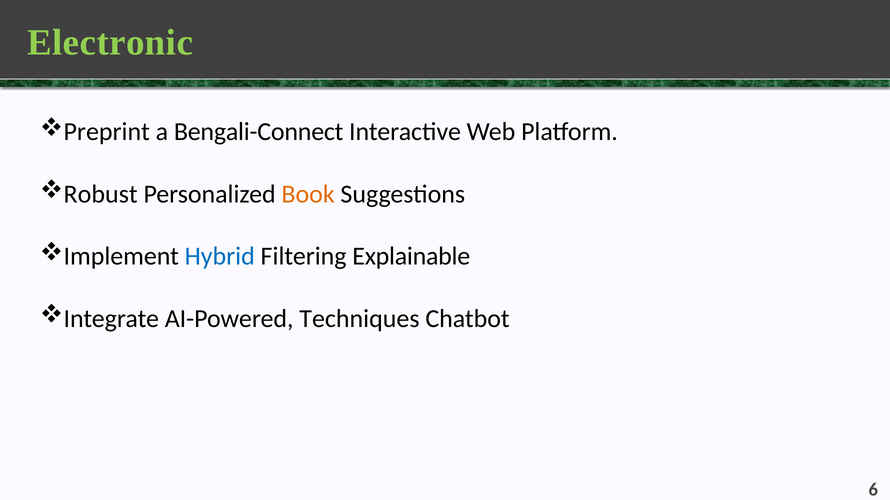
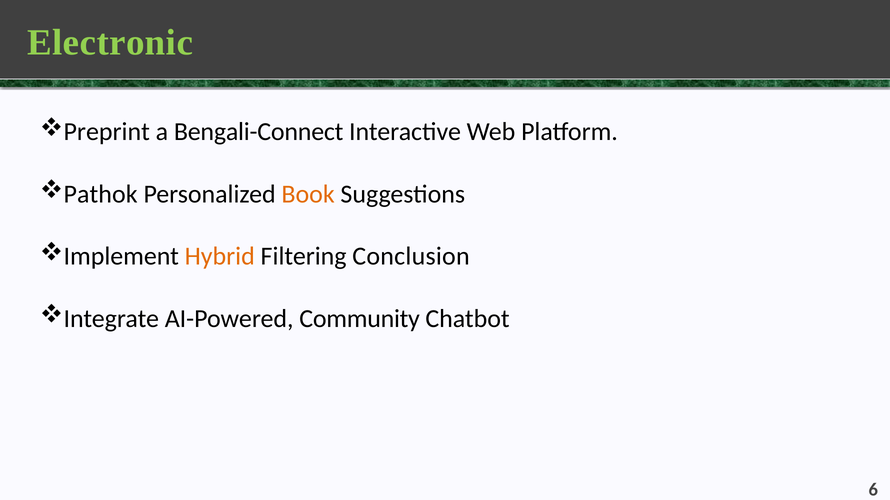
Robust: Robust -> Pathok
Hybrid colour: blue -> orange
Explainable: Explainable -> Conclusion
Techniques: Techniques -> Community
